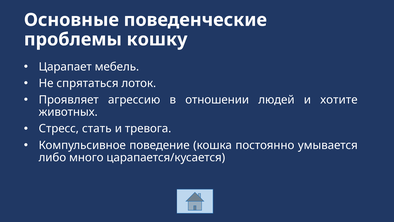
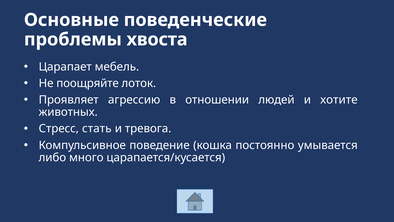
кошку: кошку -> хвоста
спрятаться: спрятаться -> поощряйте
